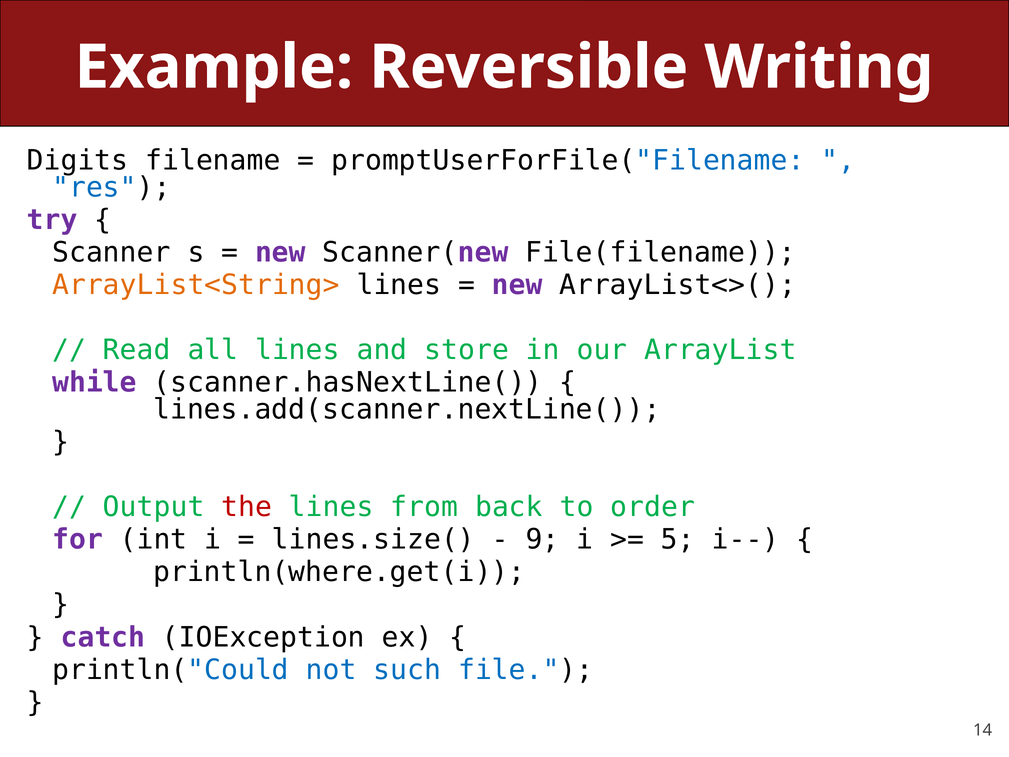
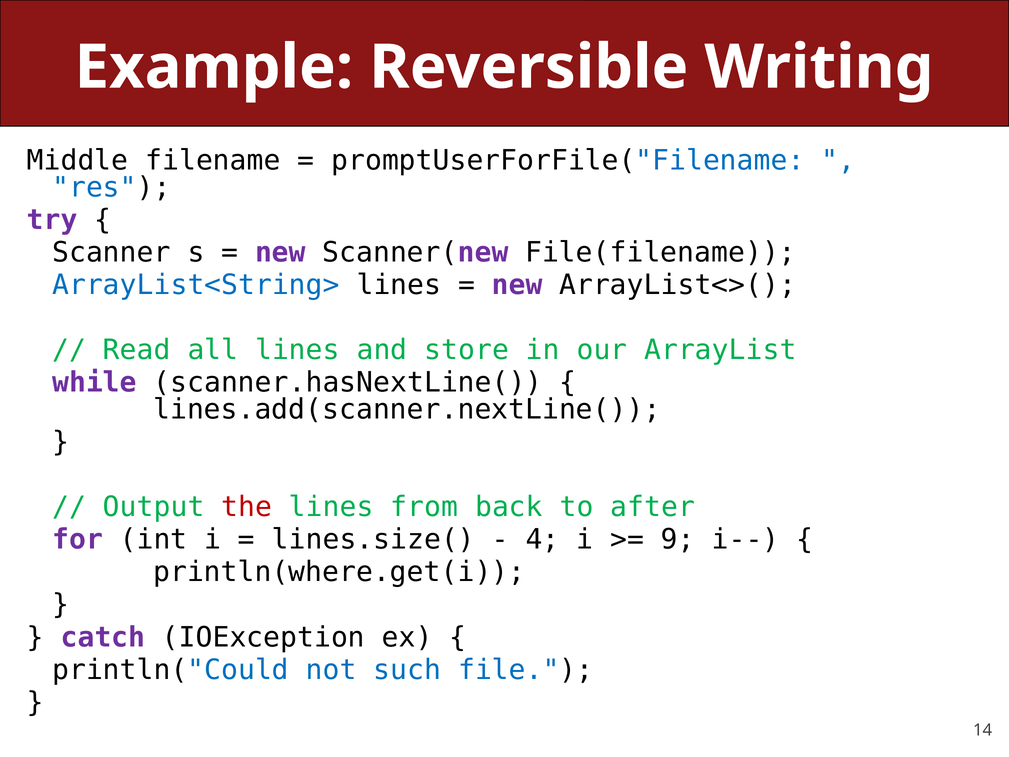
Digits: Digits -> Middle
ArrayList<String> colour: orange -> blue
order: order -> after
9: 9 -> 4
5: 5 -> 9
